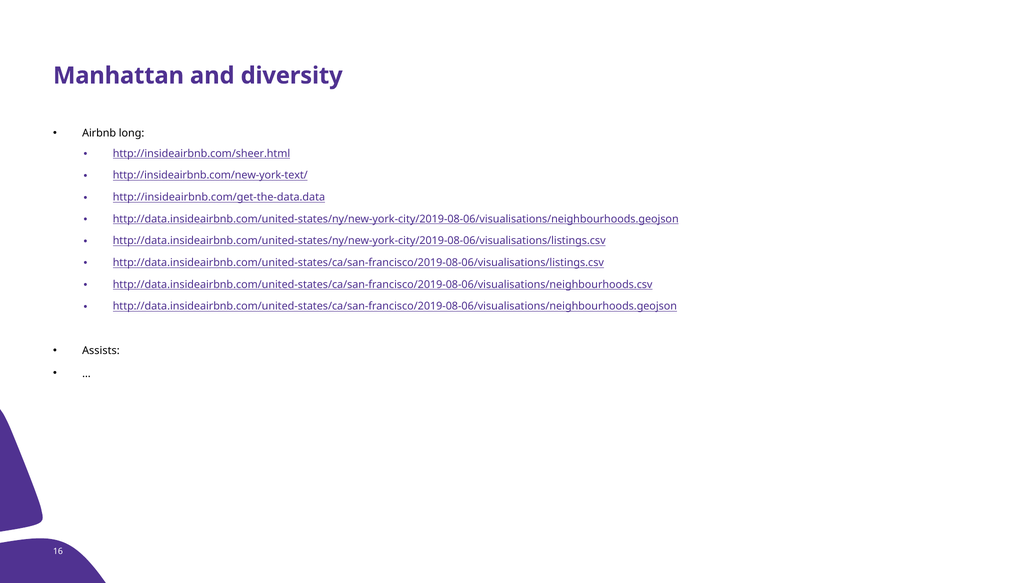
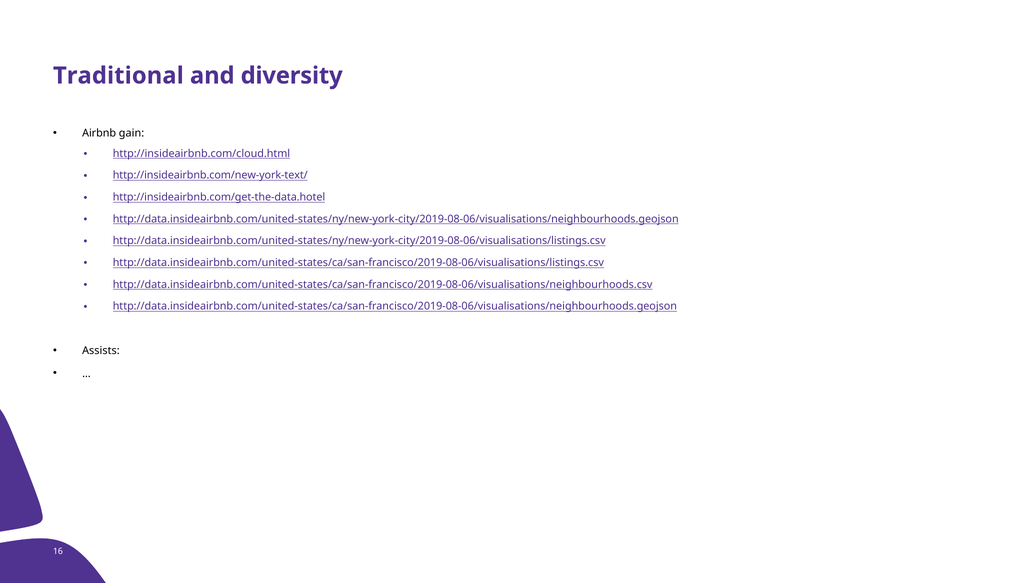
Manhattan: Manhattan -> Traditional
long: long -> gain
http://insideairbnb.com/sheer.html: http://insideairbnb.com/sheer.html -> http://insideairbnb.com/cloud.html
http://insideairbnb.com/get-the-data.data: http://insideairbnb.com/get-the-data.data -> http://insideairbnb.com/get-the-data.hotel
